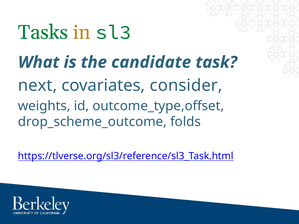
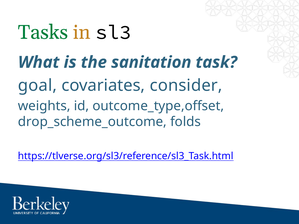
sl3 colour: green -> black
candidate: candidate -> sanitation
next: next -> goal
